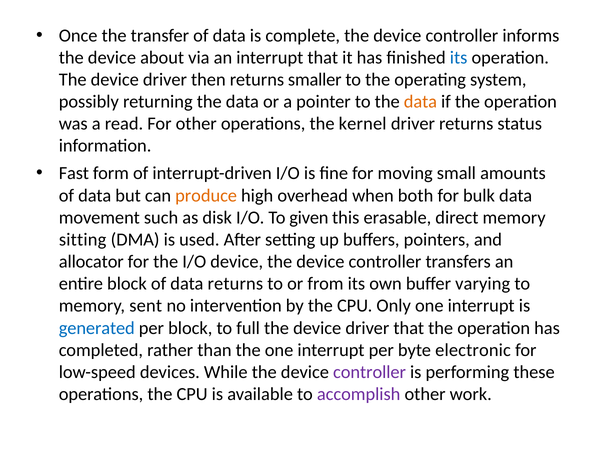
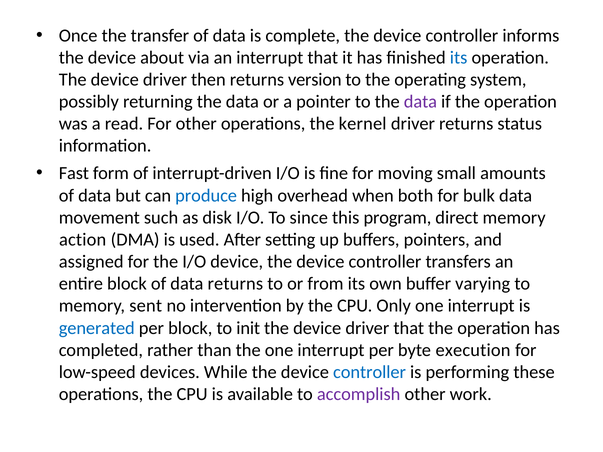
smaller: smaller -> version
data at (420, 102) colour: orange -> purple
produce colour: orange -> blue
given: given -> since
erasable: erasable -> program
sitting: sitting -> action
allocator: allocator -> assigned
full: full -> init
electronic: electronic -> execution
controller at (370, 372) colour: purple -> blue
